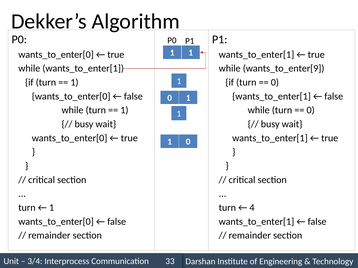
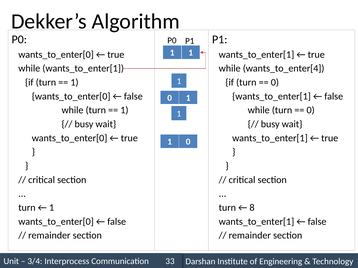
wants_to_enter[9: wants_to_enter[9 -> wants_to_enter[4
4: 4 -> 8
